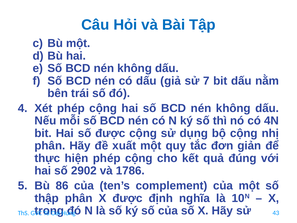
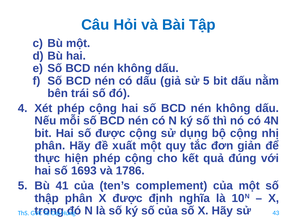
sử 7: 7 -> 5
2902: 2902 -> 1693
86: 86 -> 41
